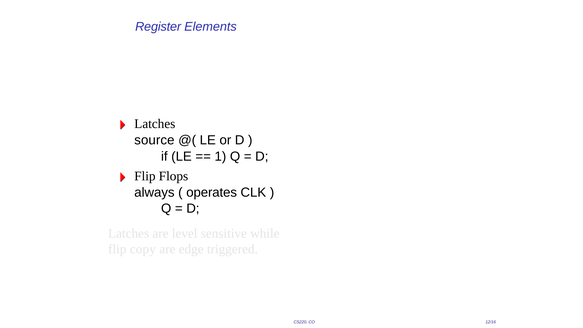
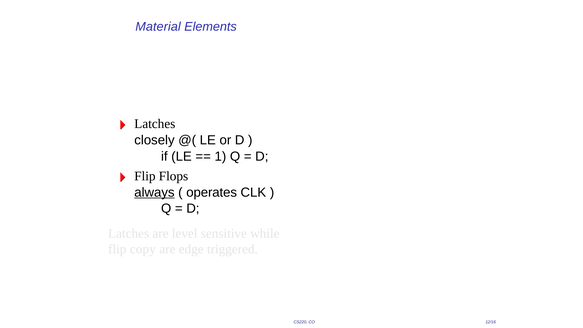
Register: Register -> Material
source: source -> closely
always underline: none -> present
